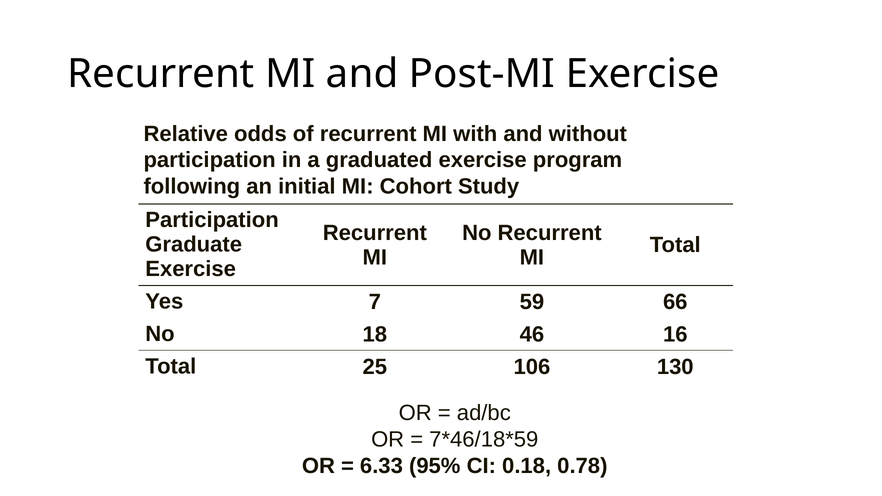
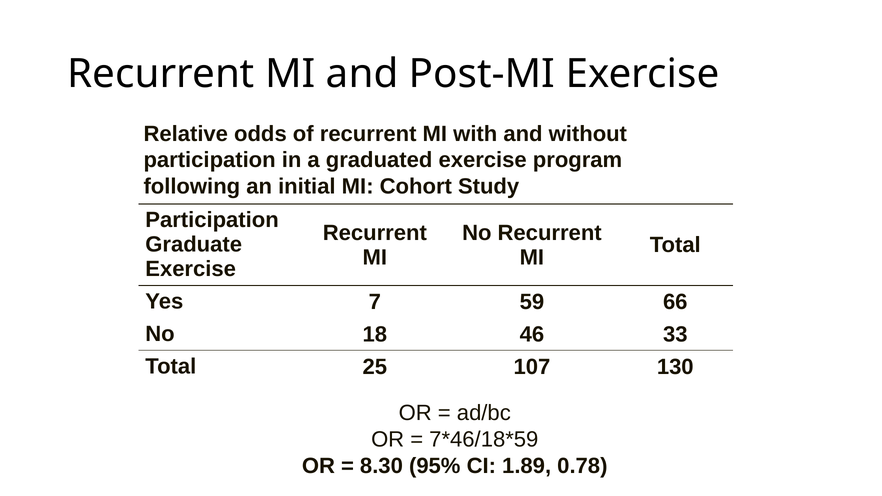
16: 16 -> 33
106: 106 -> 107
6.33: 6.33 -> 8.30
0.18: 0.18 -> 1.89
